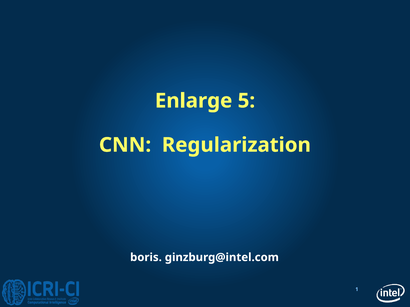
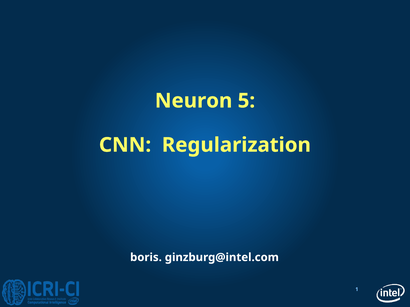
Enlarge: Enlarge -> Neuron
